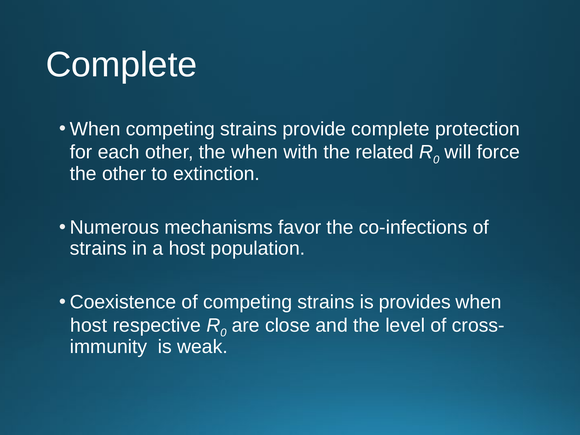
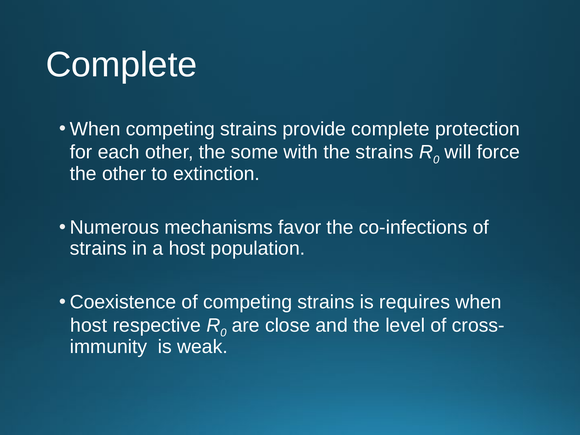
the when: when -> some
the related: related -> strains
provides: provides -> requires
